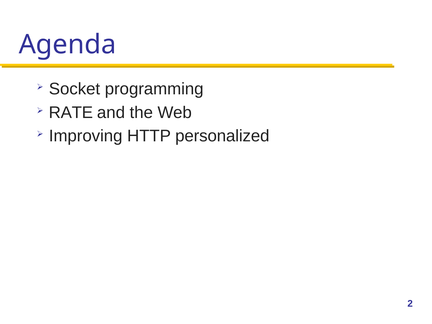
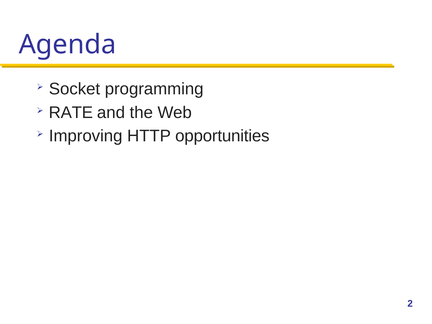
personalized: personalized -> opportunities
